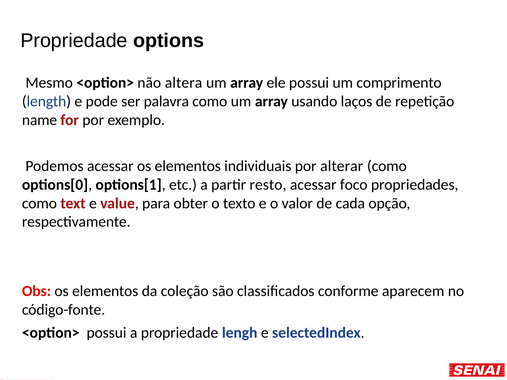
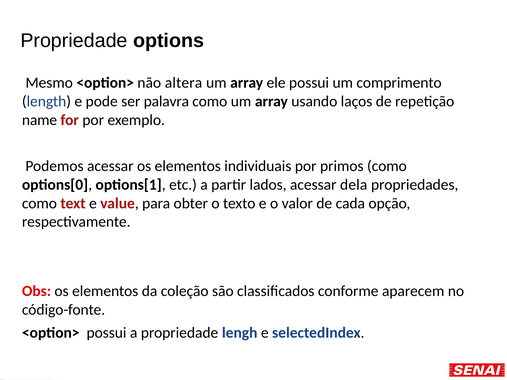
alterar: alterar -> primos
resto: resto -> lados
foco: foco -> dela
